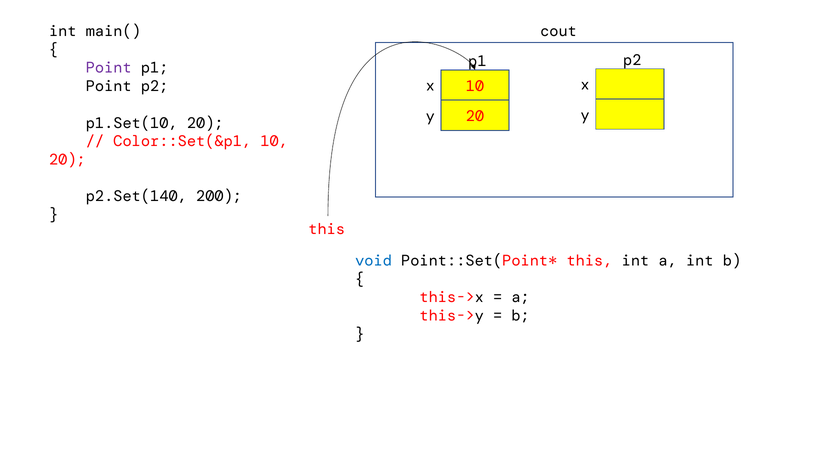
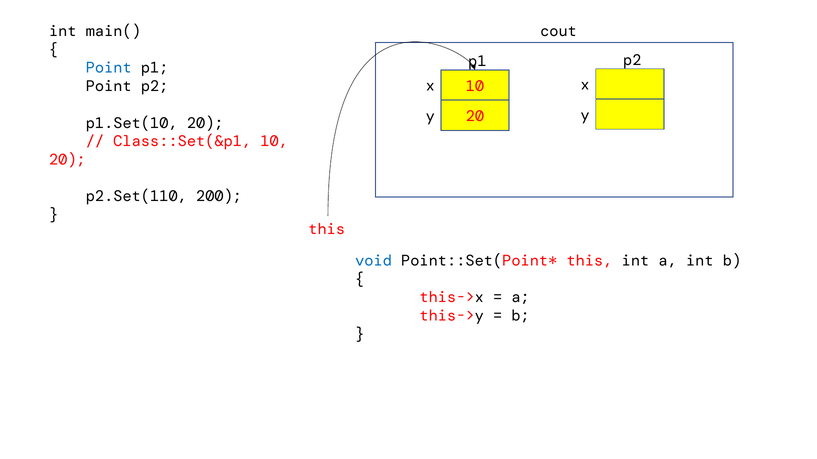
Point at (109, 68) colour: purple -> blue
Color::Set(&p1: Color::Set(&p1 -> Class::Set(&p1
p2.Set(140: p2.Set(140 -> p2.Set(110
